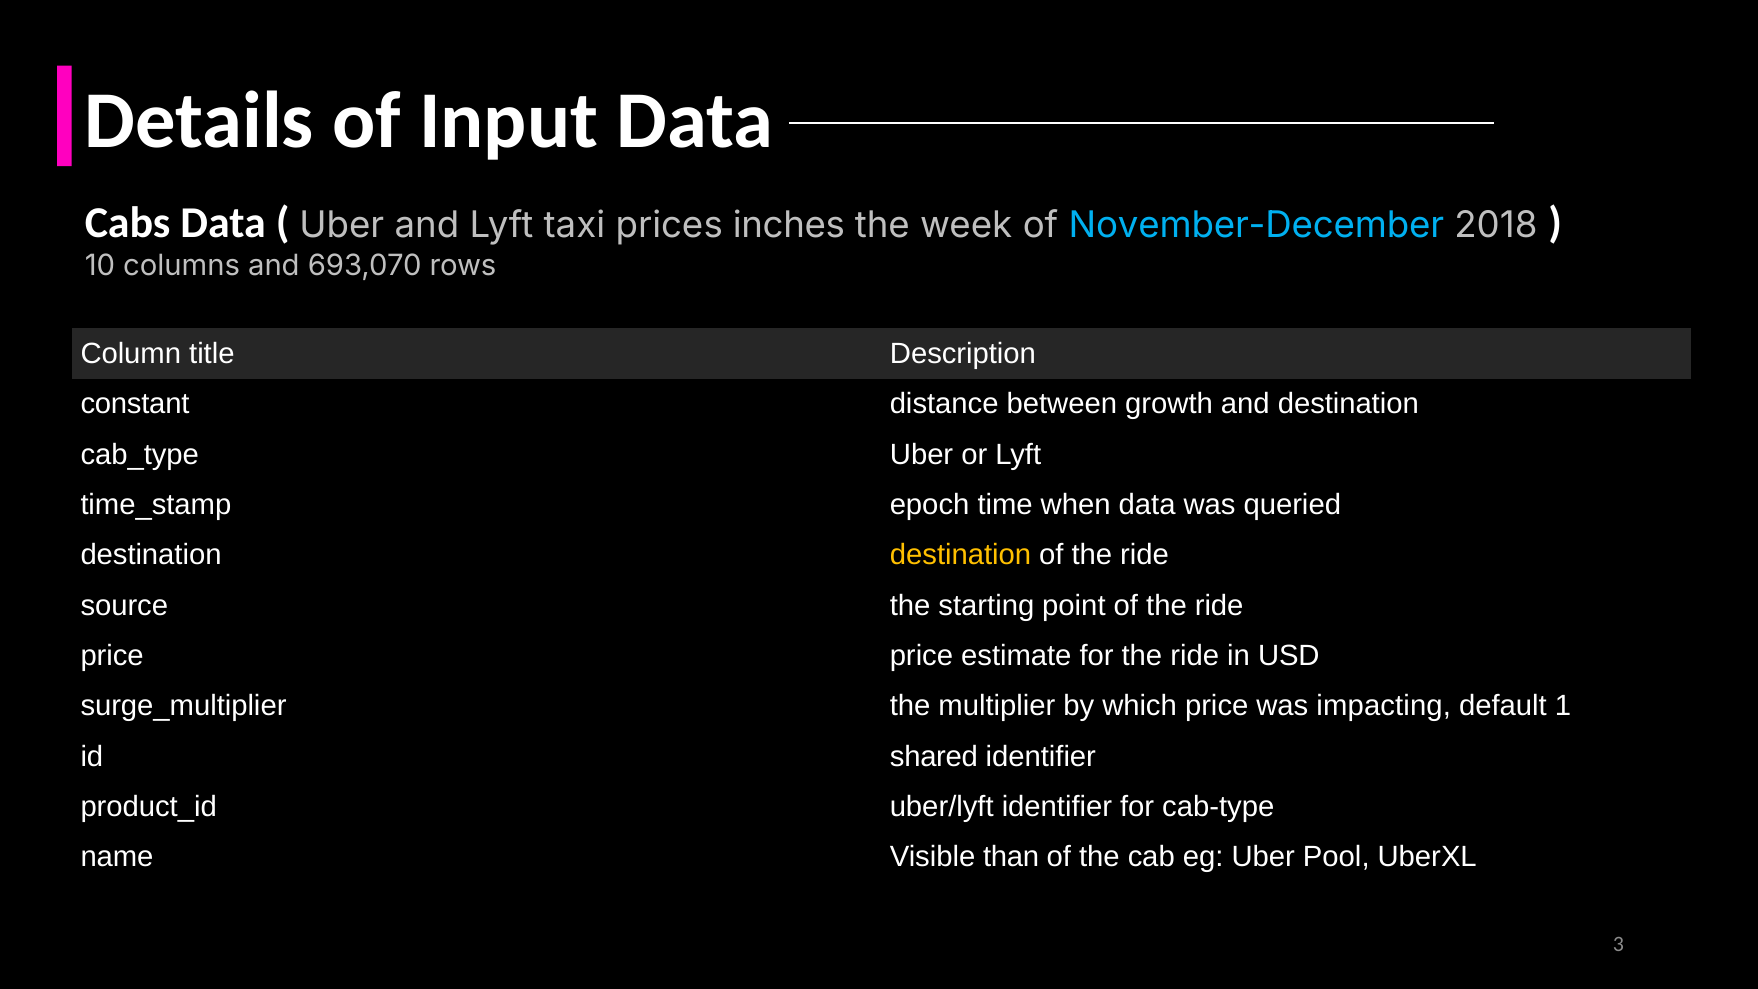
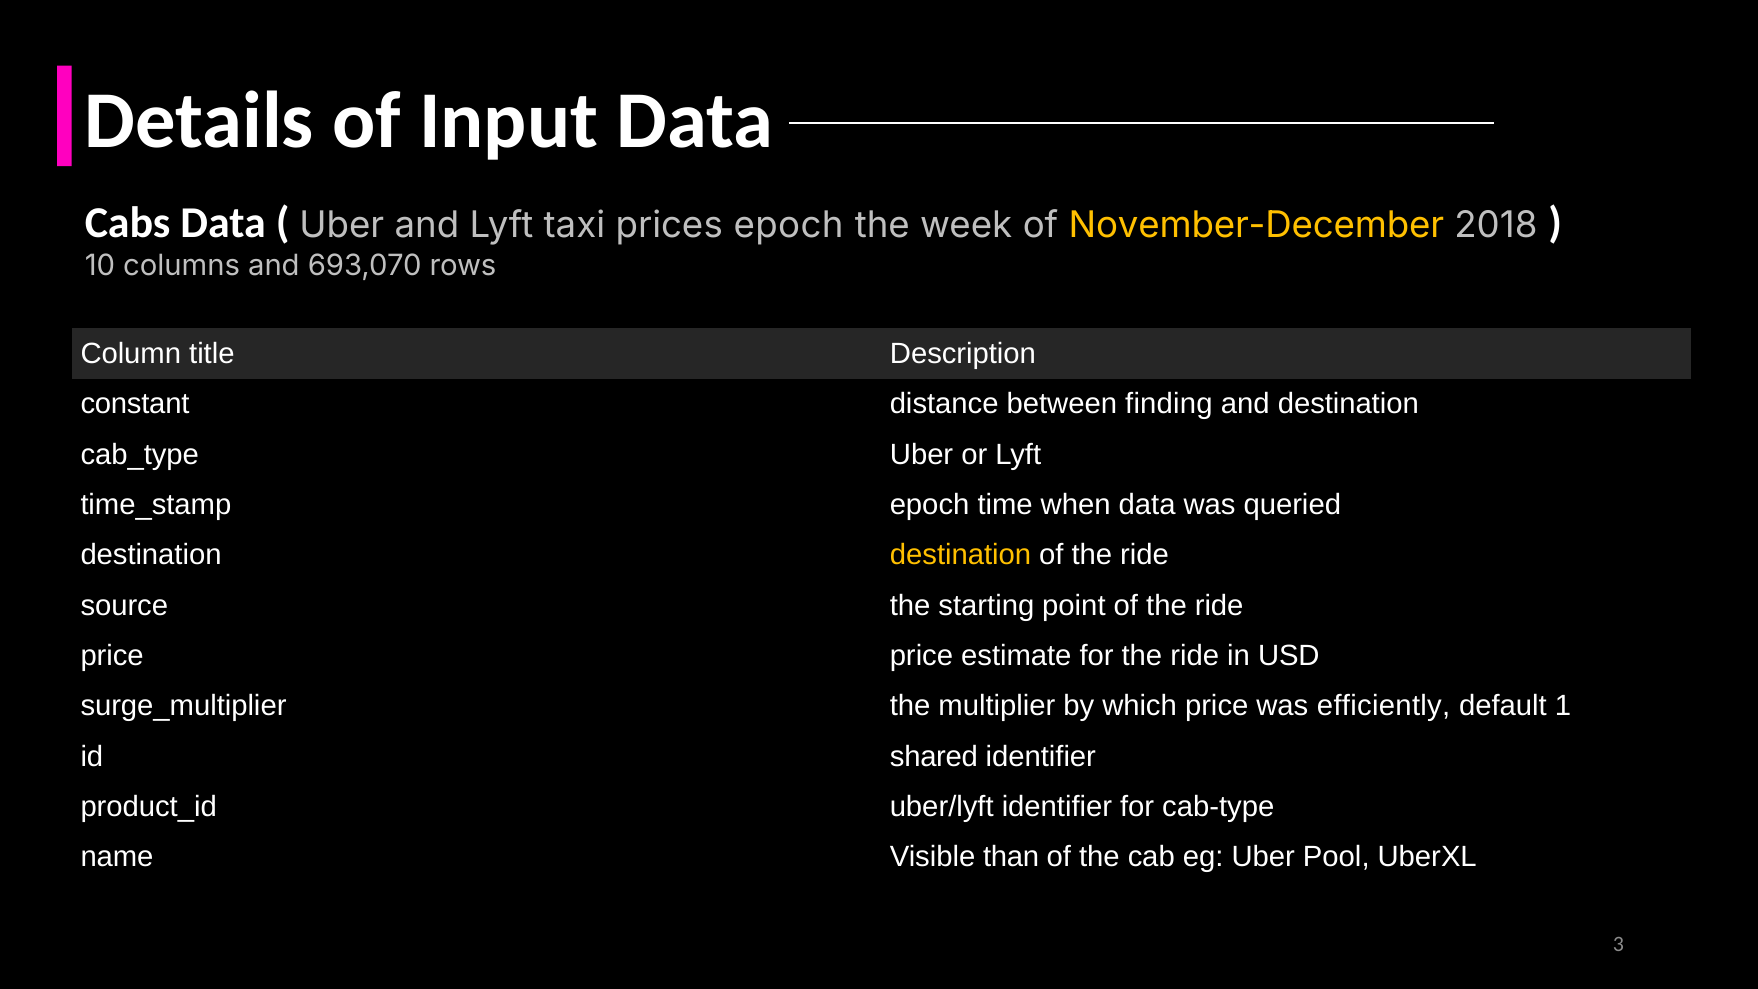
prices inches: inches -> epoch
November-December colour: light blue -> yellow
growth: growth -> finding
impacting: impacting -> efficiently
